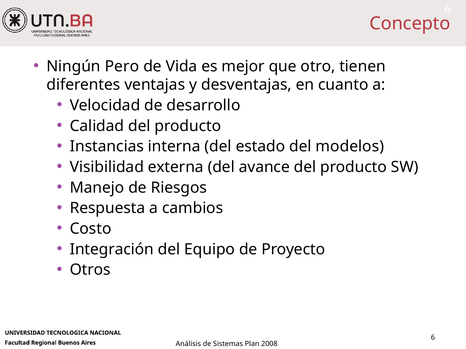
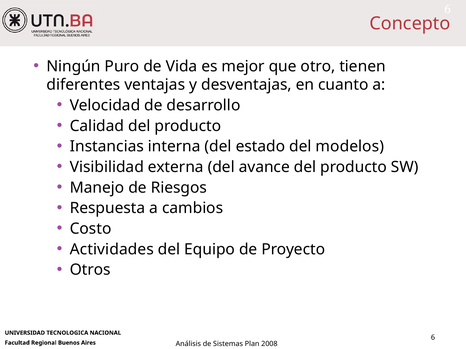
Pero: Pero -> Puro
Integración: Integración -> Actividades
